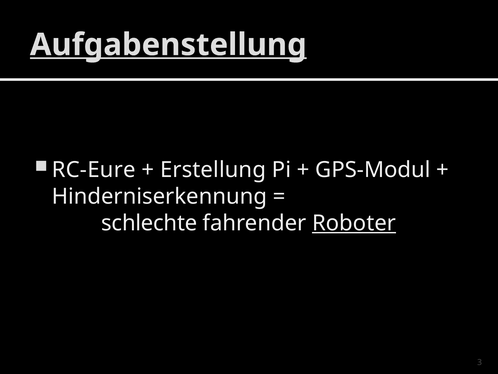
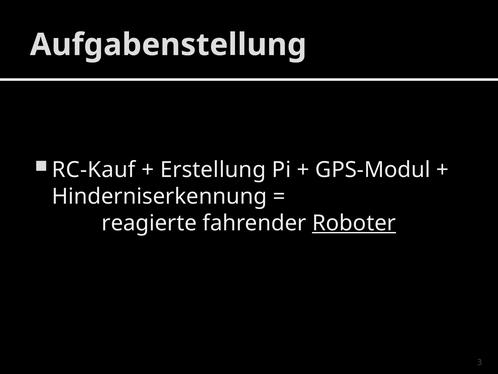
Aufgabenstellung underline: present -> none
RC-Eure: RC-Eure -> RC-Kauf
schlechte: schlechte -> reagierte
